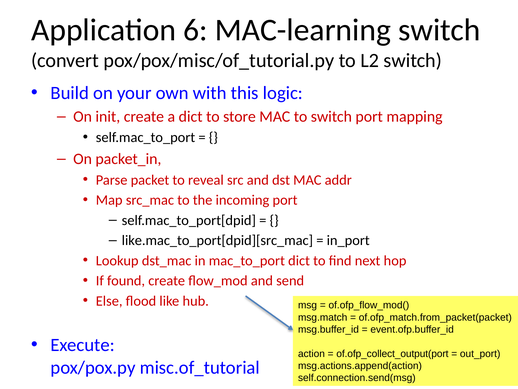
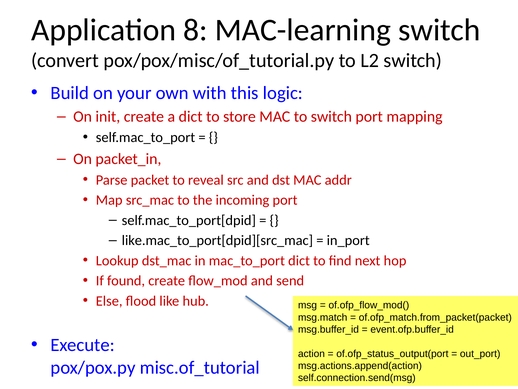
6: 6 -> 8
of.ofp_collect_output(port: of.ofp_collect_output(port -> of.ofp_status_output(port
